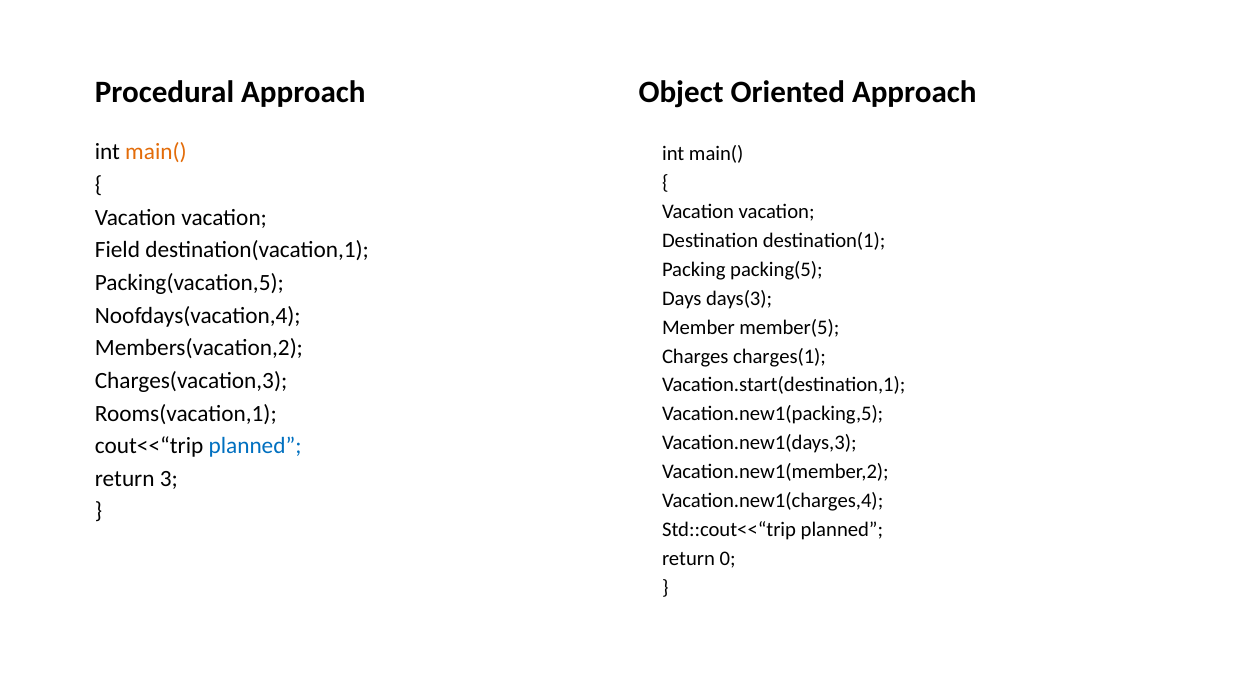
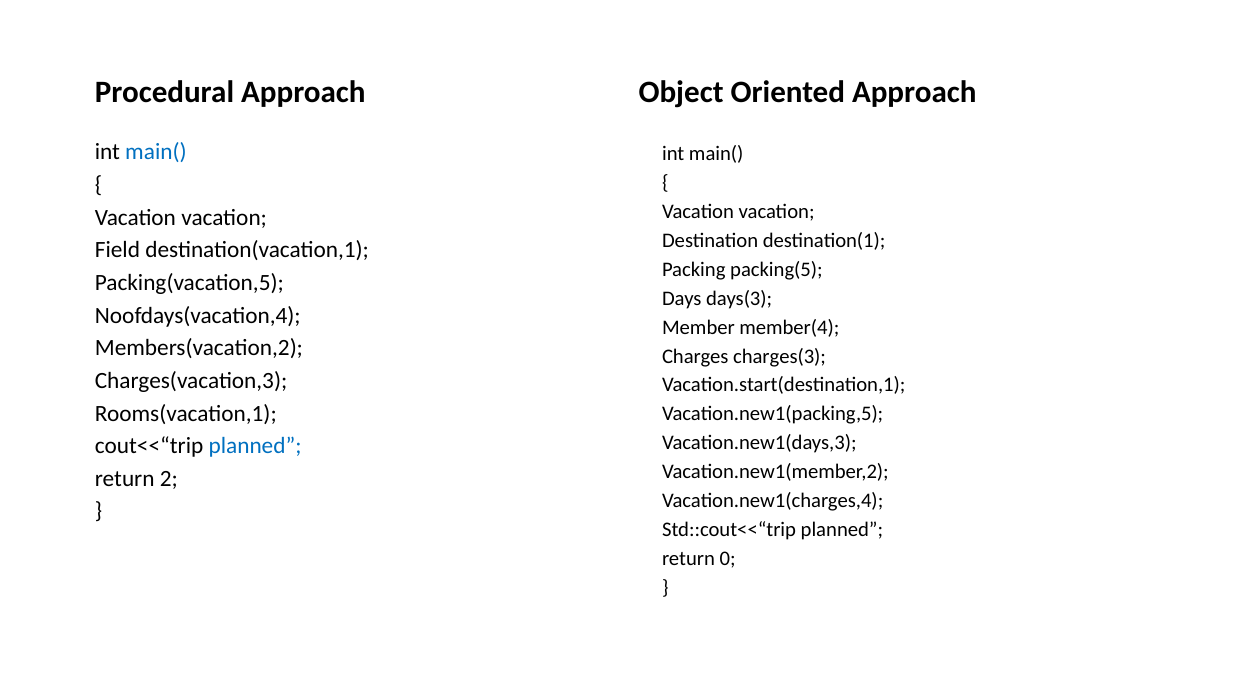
main( at (156, 152) colour: orange -> blue
member(5: member(5 -> member(4
charges(1: charges(1 -> charges(3
3: 3 -> 2
